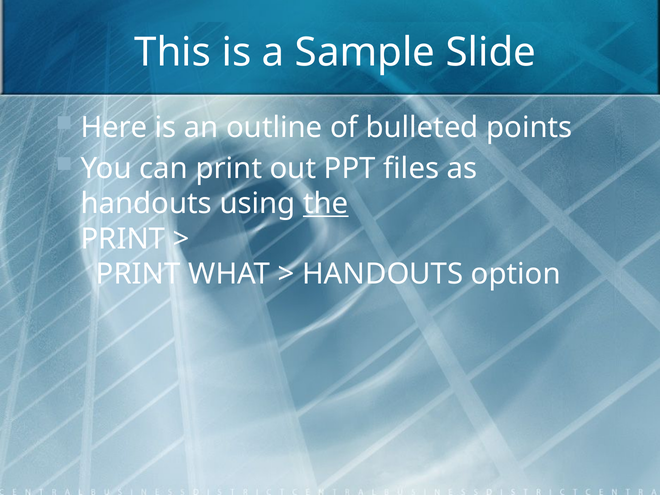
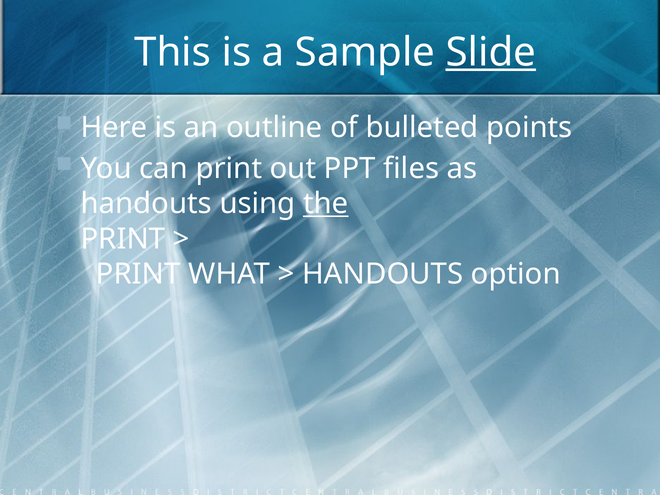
Slide underline: none -> present
